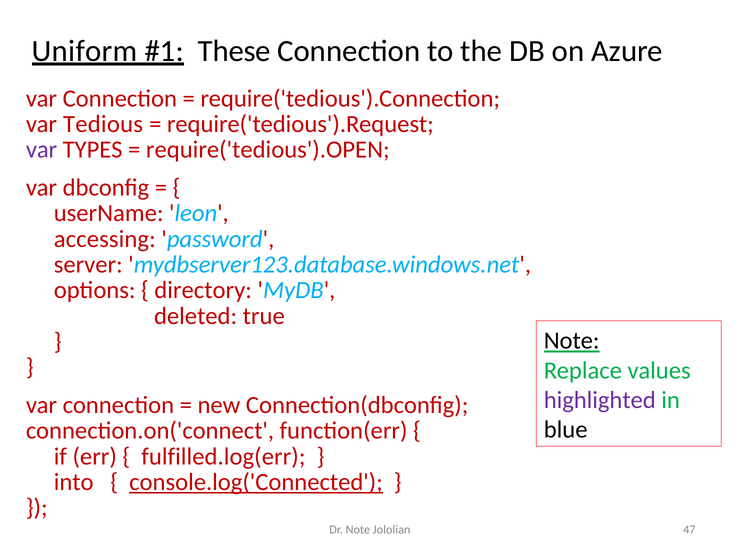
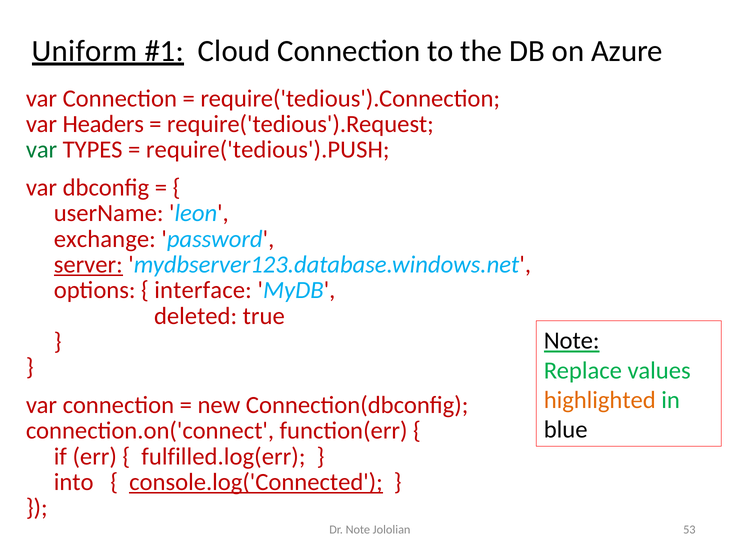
These: These -> Cloud
Tedious: Tedious -> Headers
var at (42, 150) colour: purple -> green
require('tedious').OPEN: require('tedious').OPEN -> require('tedious').PUSH
accessing: accessing -> exchange
server underline: none -> present
directory: directory -> interface
highlighted colour: purple -> orange
47: 47 -> 53
